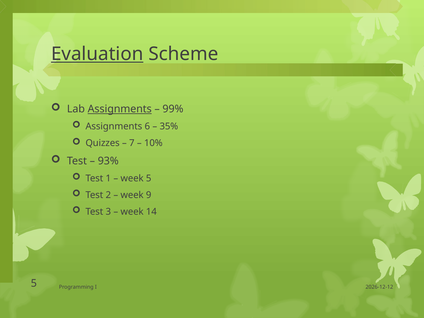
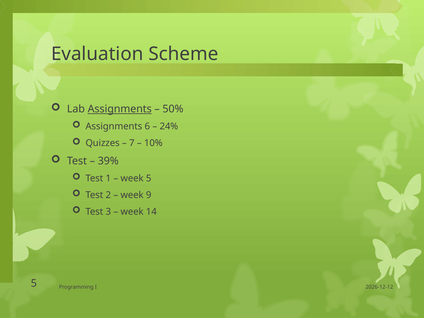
Evaluation underline: present -> none
99%: 99% -> 50%
35%: 35% -> 24%
93%: 93% -> 39%
